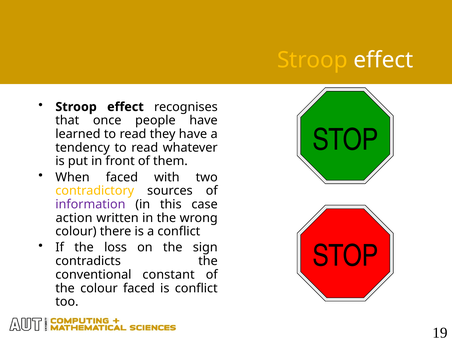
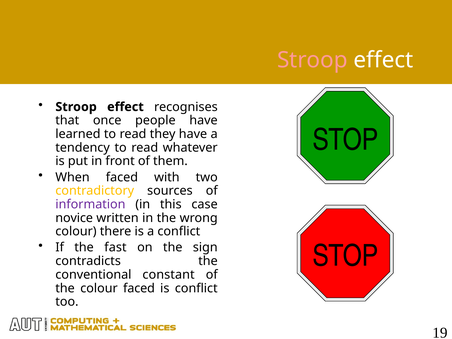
Stroop at (312, 60) colour: yellow -> pink
action: action -> novice
loss: loss -> fast
